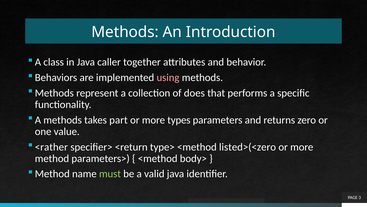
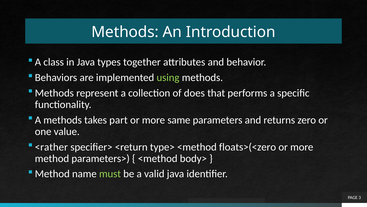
caller: caller -> types
using colour: pink -> light green
types: types -> same
listed>(<zero: listed>(<zero -> floats>(<zero
